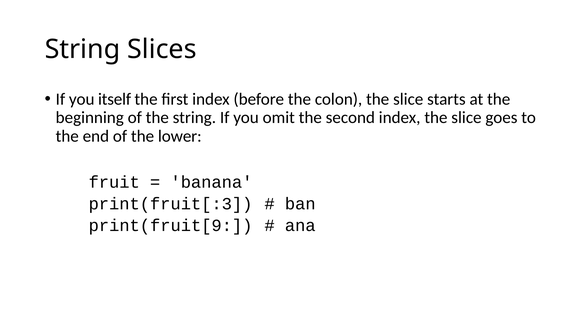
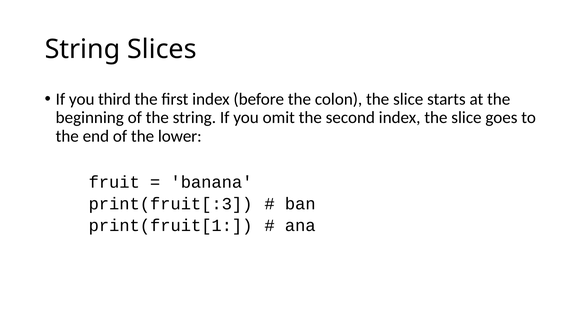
itself: itself -> third
print(fruit[9: print(fruit[9 -> print(fruit[1
